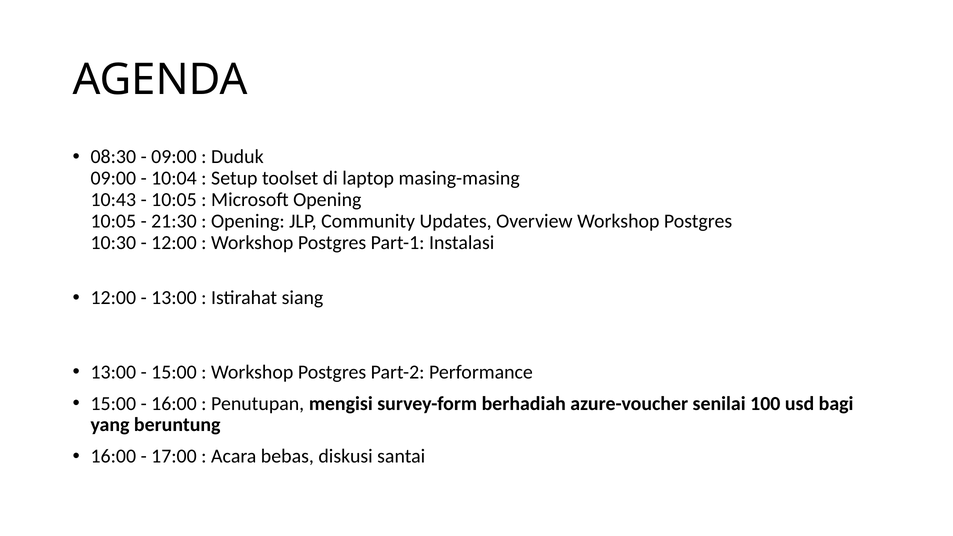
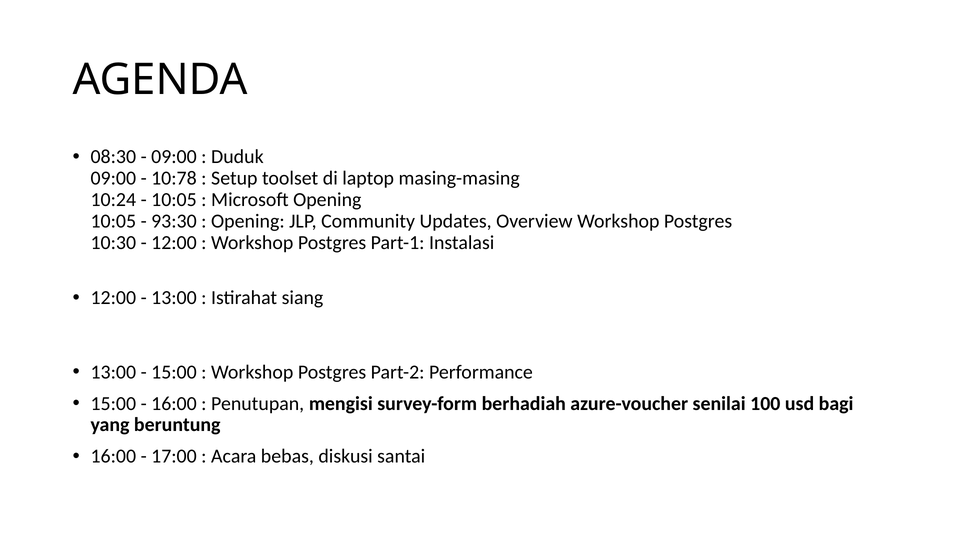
10:04: 10:04 -> 10:78
10:43: 10:43 -> 10:24
21:30: 21:30 -> 93:30
